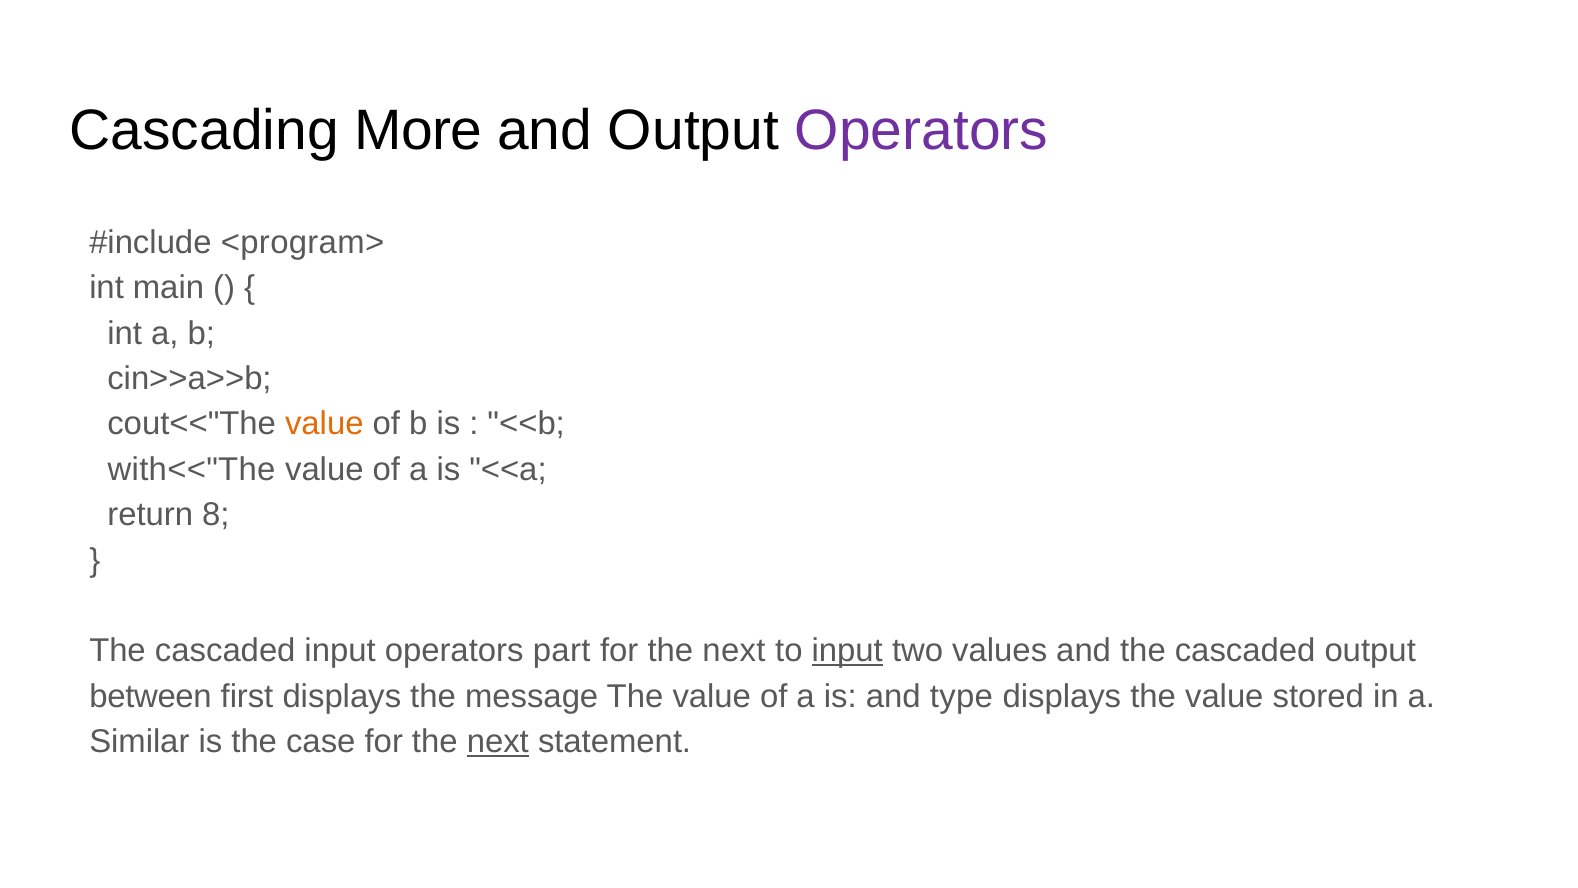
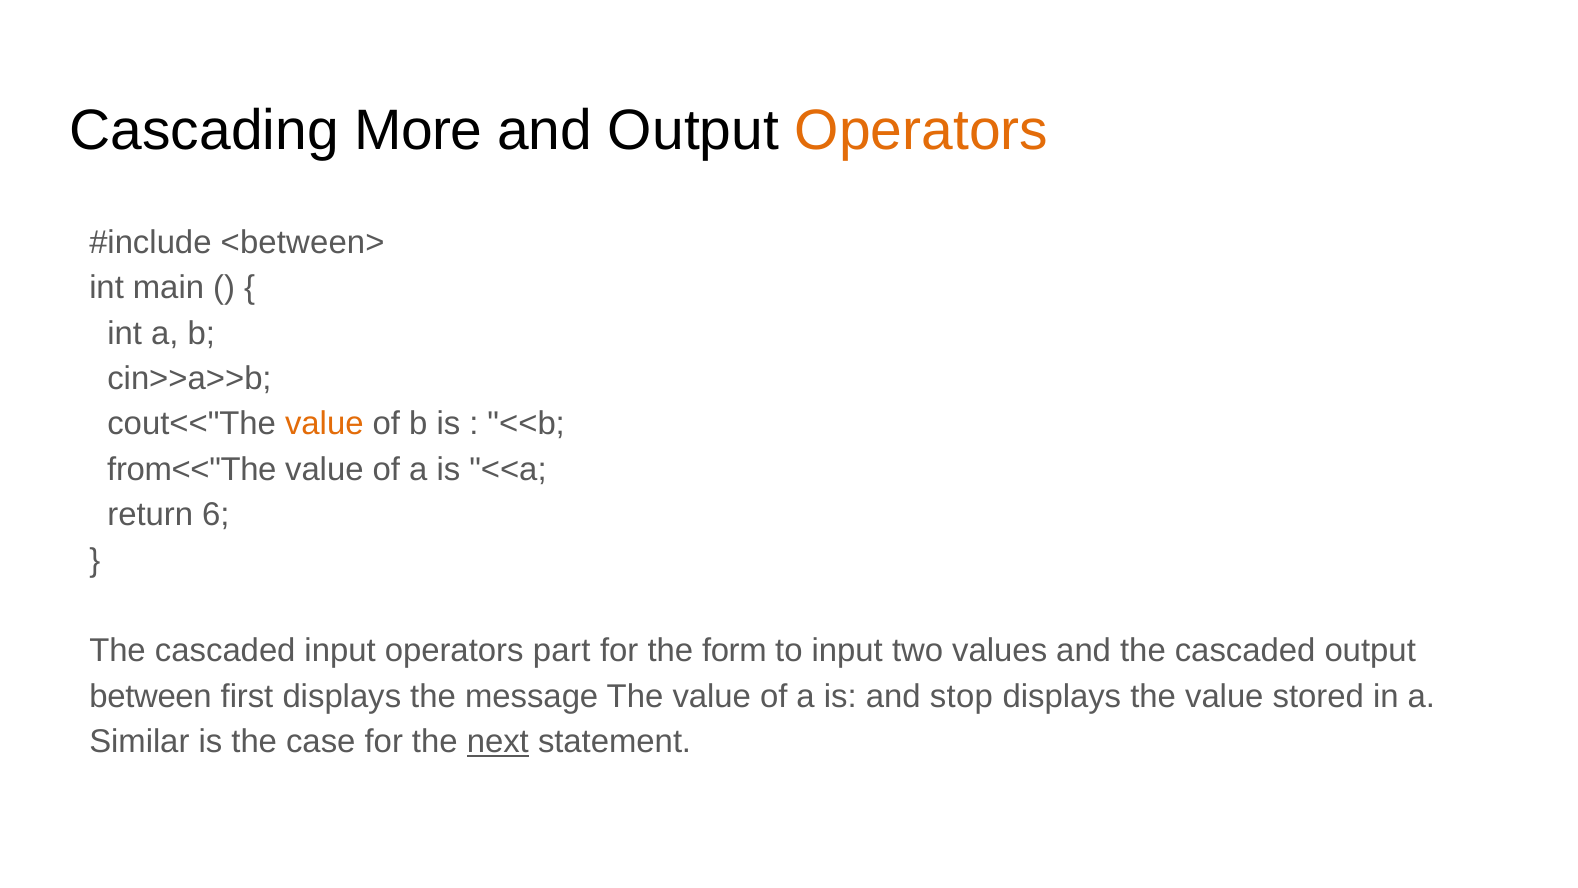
Operators at (922, 131) colour: purple -> orange
<program>: <program> -> <between>
with<<"The: with<<"The -> from<<"The
8: 8 -> 6
next at (734, 651): next -> form
input at (847, 651) underline: present -> none
type: type -> stop
